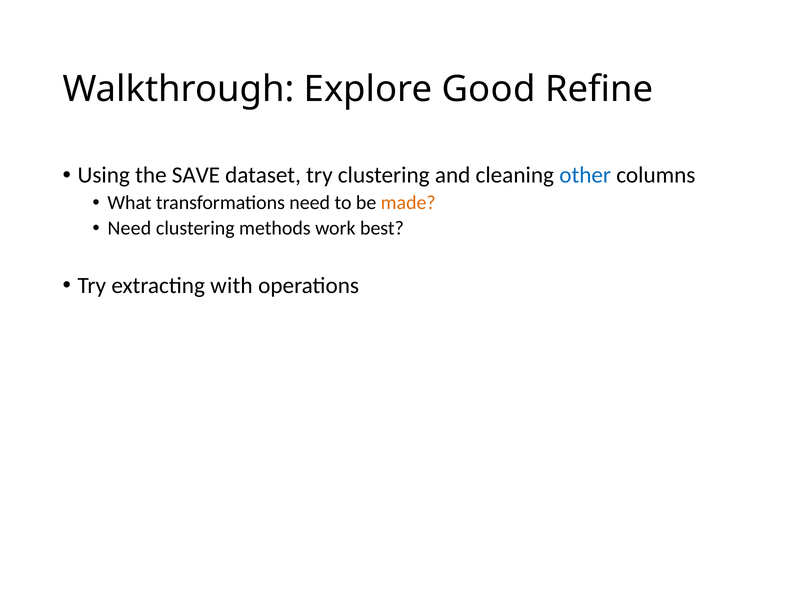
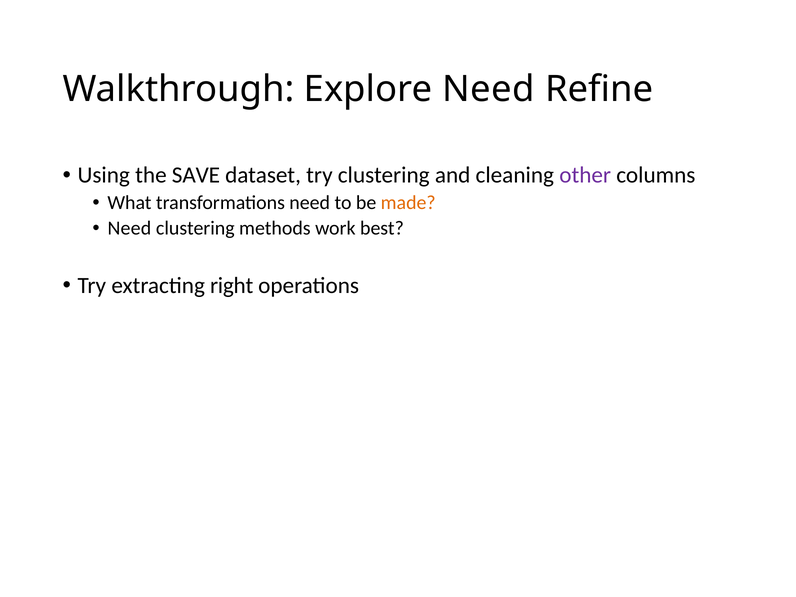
Explore Good: Good -> Need
other colour: blue -> purple
with: with -> right
